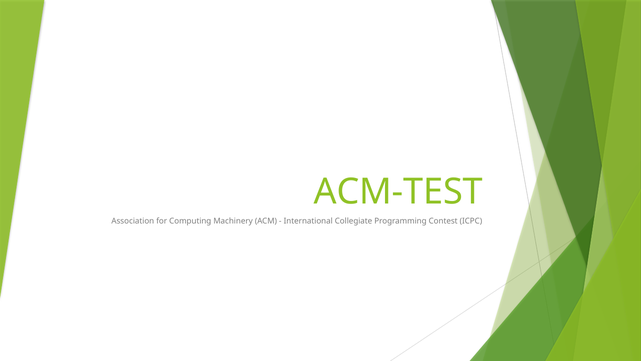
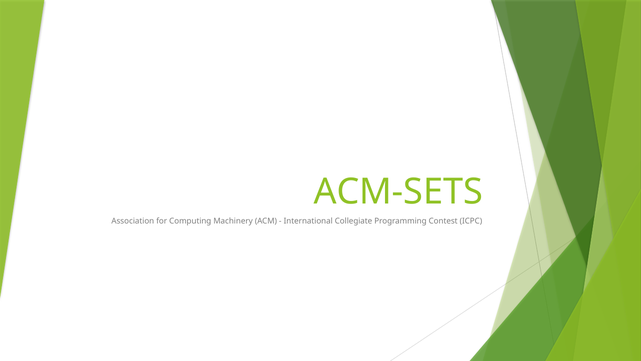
ACM-TEST: ACM-TEST -> ACM-SETS
